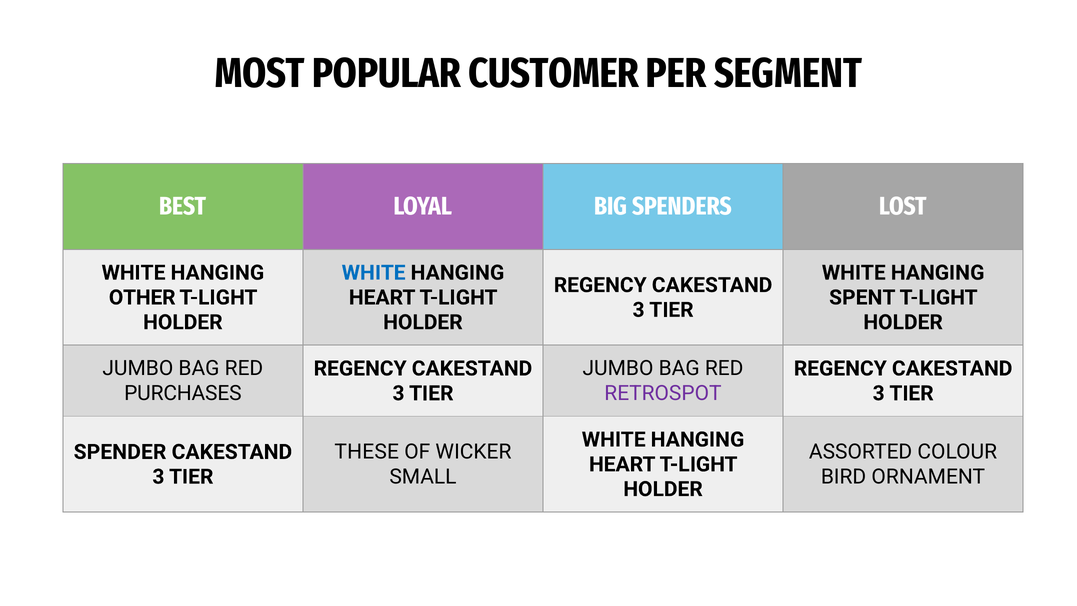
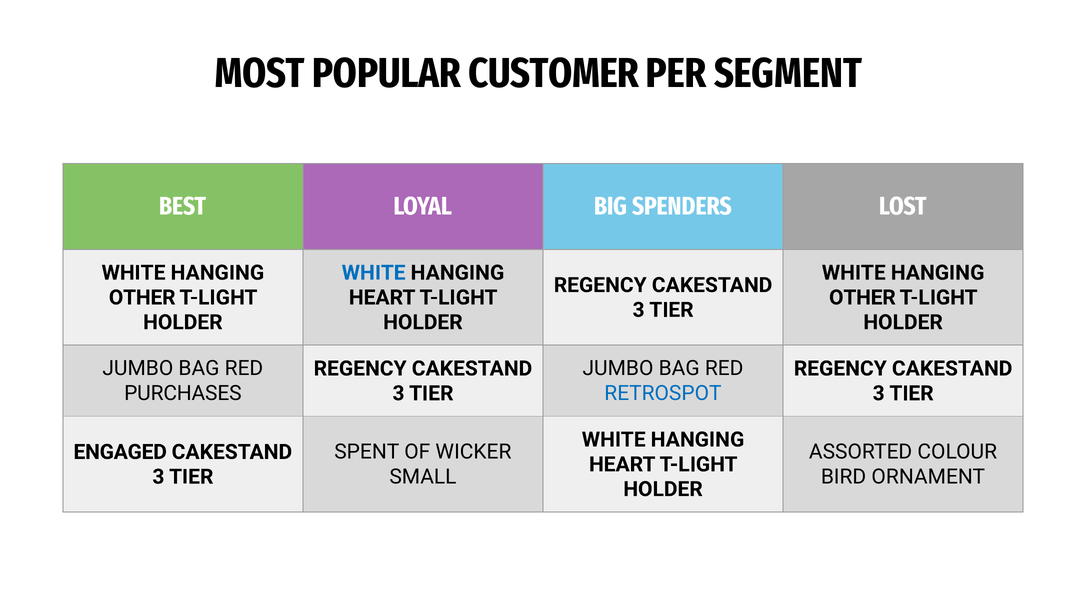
SPENT at (862, 297): SPENT -> OTHER
RETROSPOT colour: purple -> blue
THESE: THESE -> SPENT
SPENDER: SPENDER -> ENGAGED
